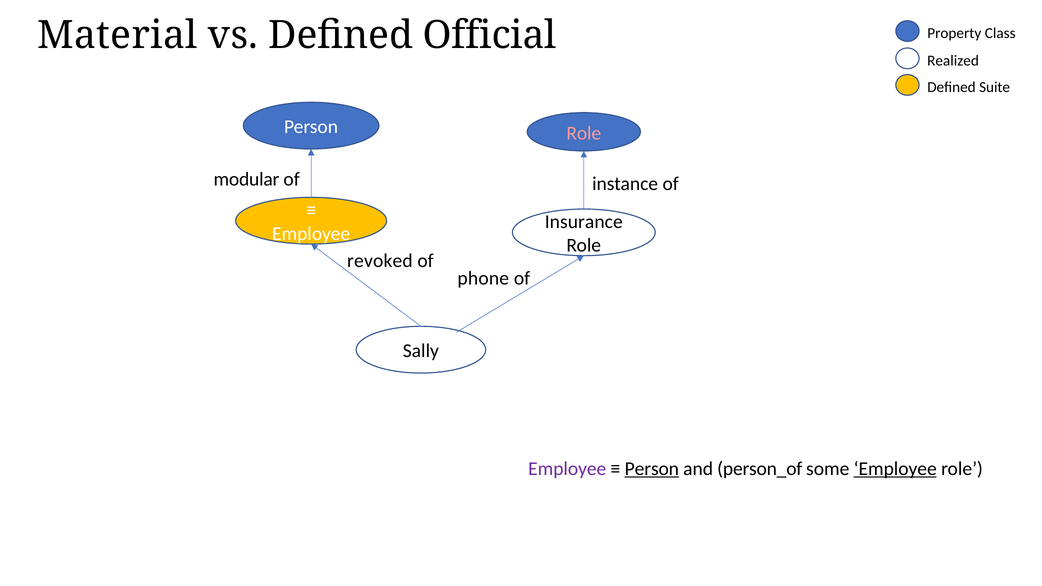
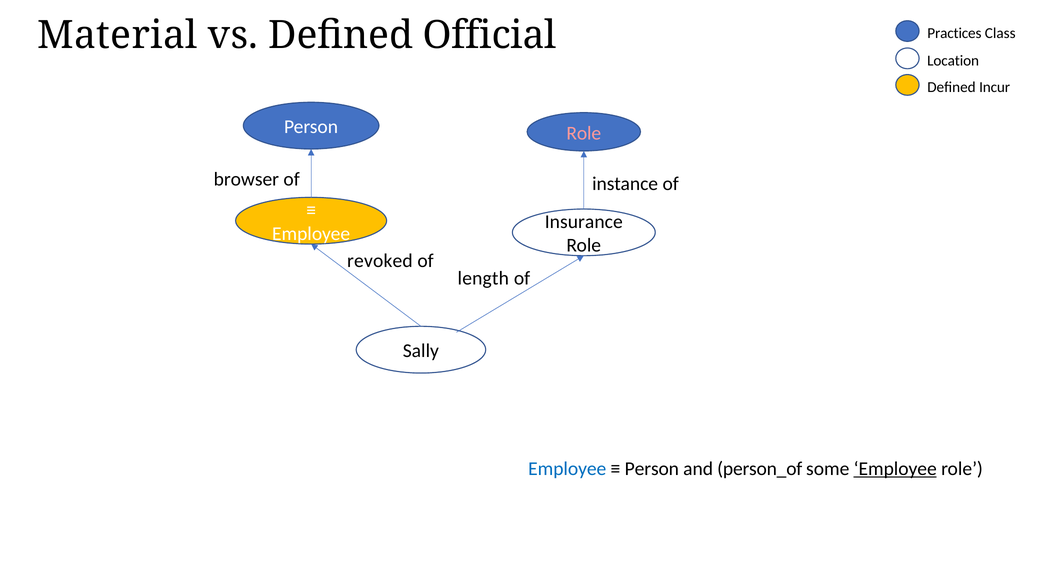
Property: Property -> Practices
Realized: Realized -> Location
Suite: Suite -> Incur
modular: modular -> browser
phone: phone -> length
Employee at (567, 469) colour: purple -> blue
Person at (652, 469) underline: present -> none
